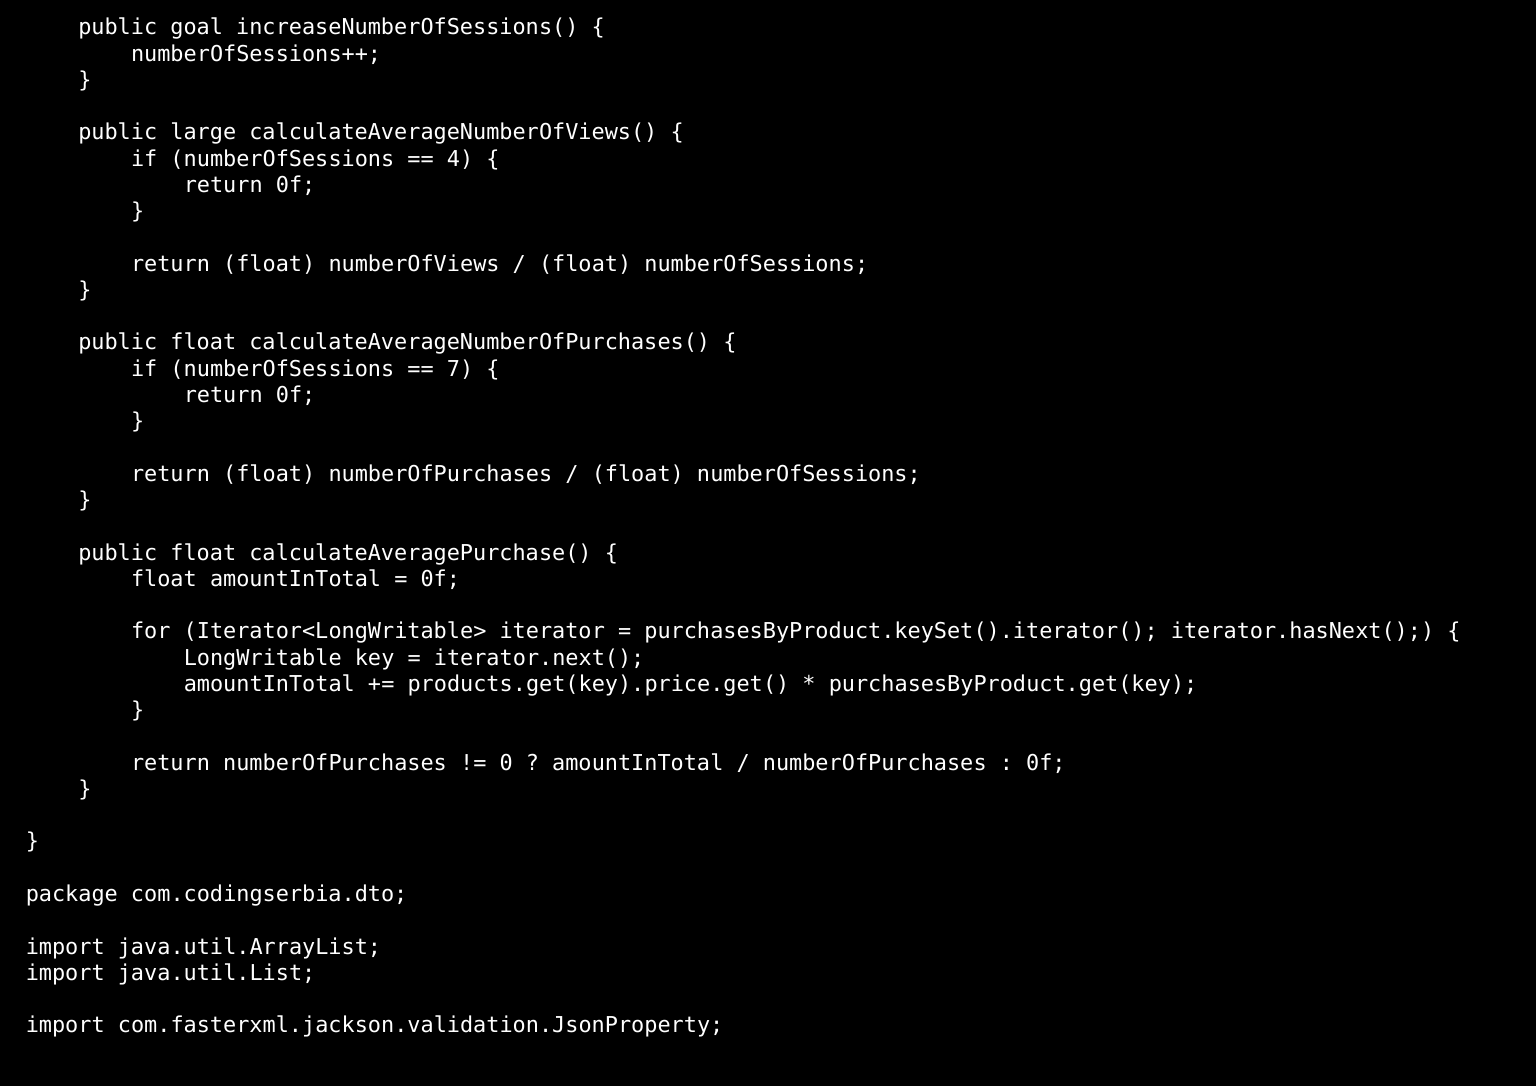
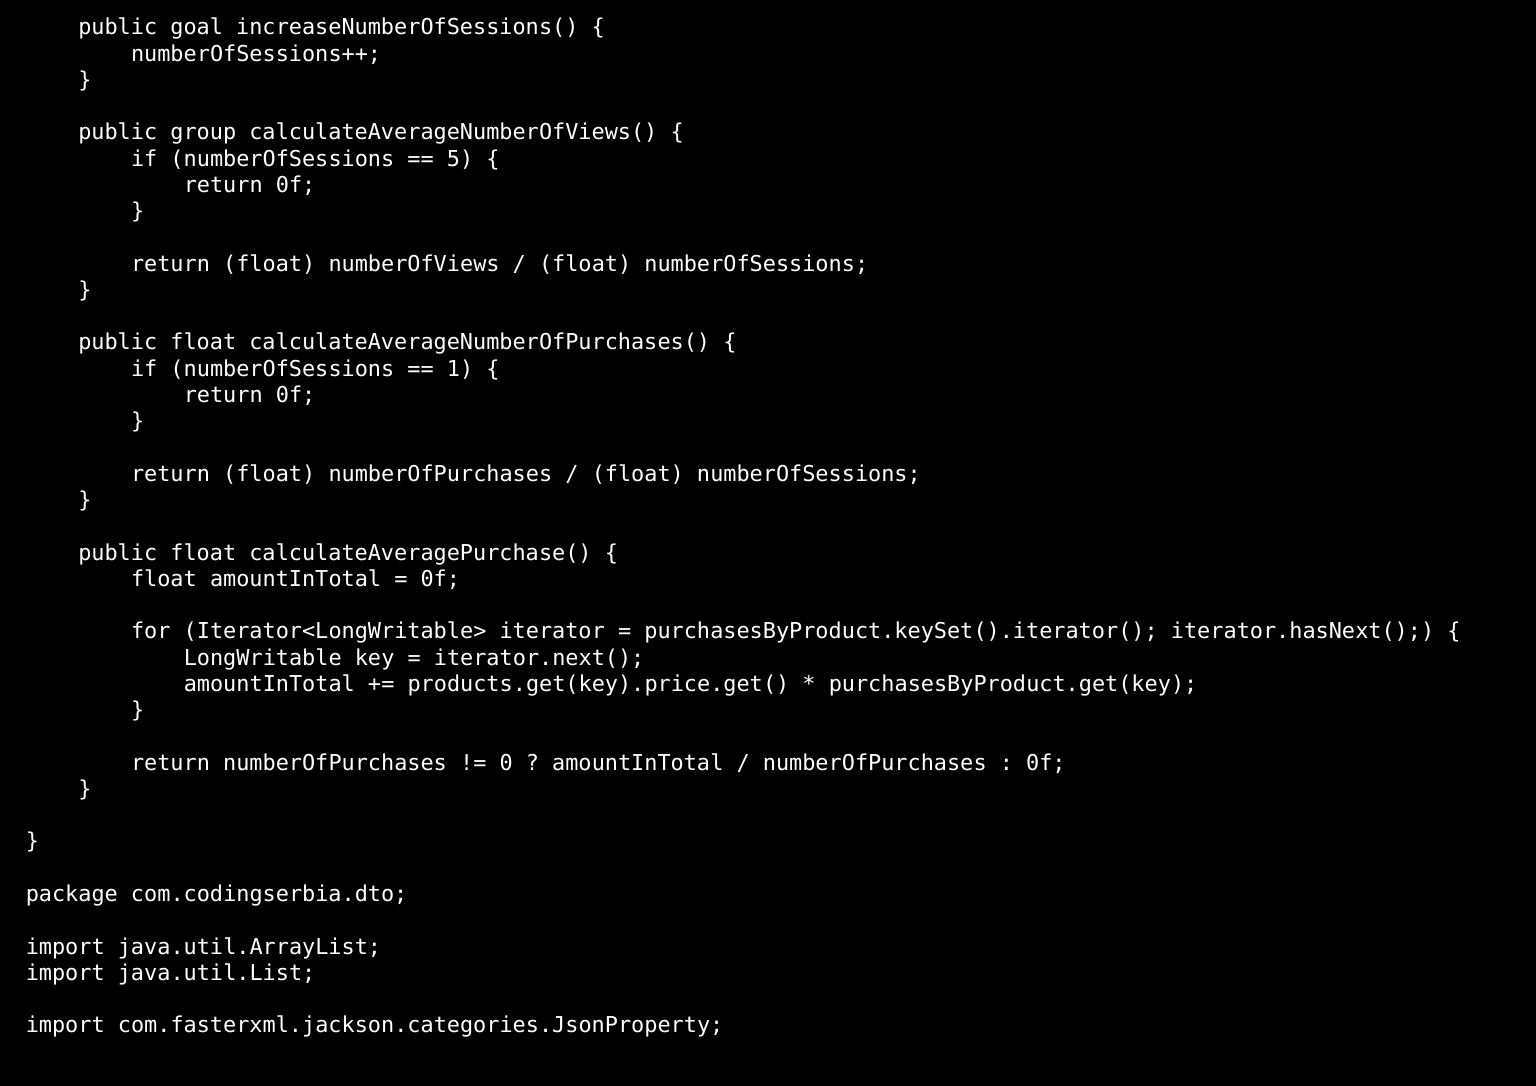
large: large -> group
4: 4 -> 5
7: 7 -> 1
com.fasterxml.jackson.validation.JsonProperty: com.fasterxml.jackson.validation.JsonProperty -> com.fasterxml.jackson.categories.JsonProperty
